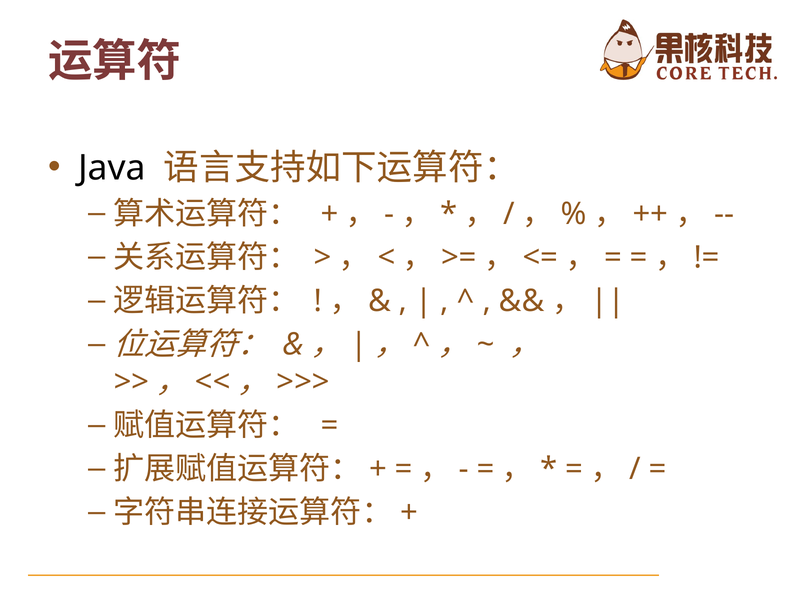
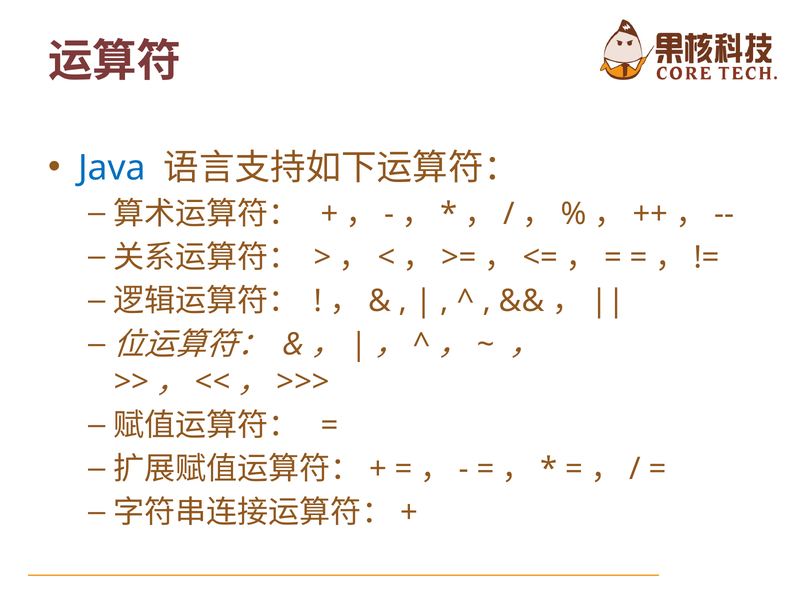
Java colour: black -> blue
